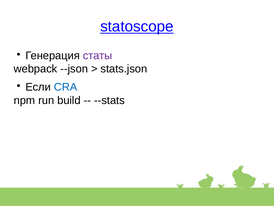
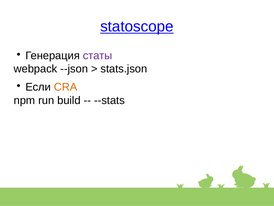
CRA colour: blue -> orange
